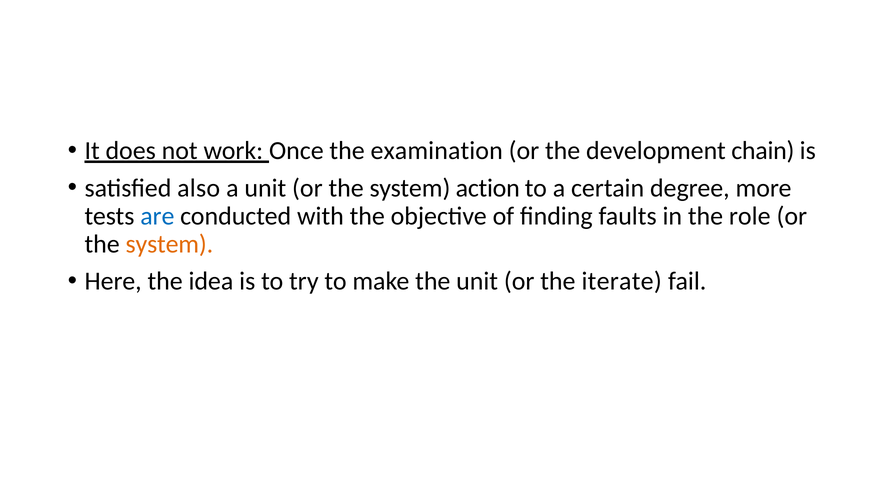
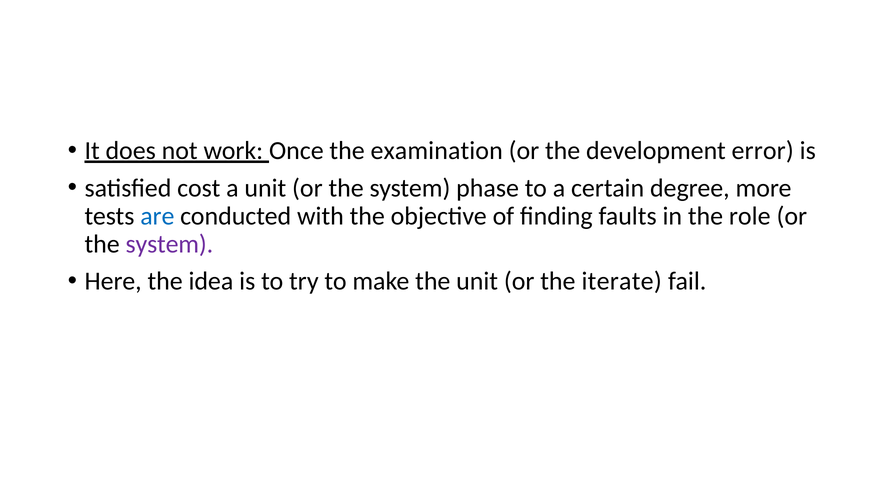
chain: chain -> error
also: also -> cost
action: action -> phase
system at (169, 244) colour: orange -> purple
